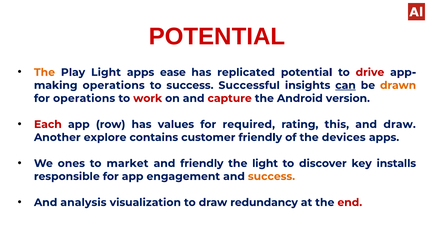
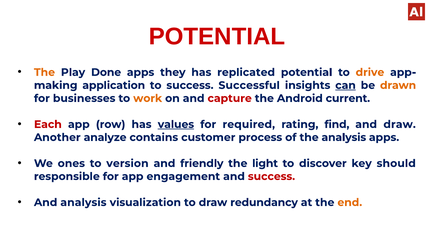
Play Light: Light -> Done
ease: ease -> they
drive colour: red -> orange
operations at (114, 85): operations -> application
for operations: operations -> businesses
work colour: red -> orange
version: version -> current
values underline: none -> present
this: this -> find
explore: explore -> analyze
customer friendly: friendly -> process
the devices: devices -> analysis
market: market -> version
installs: installs -> should
success at (271, 177) colour: orange -> red
end colour: red -> orange
